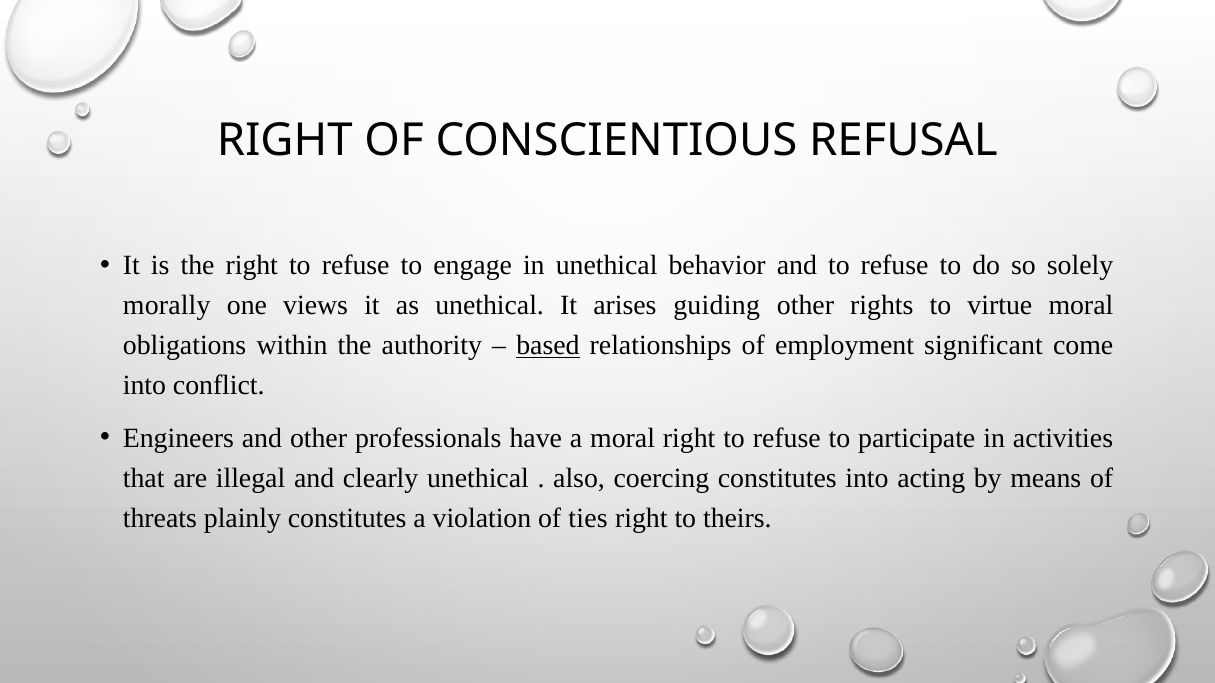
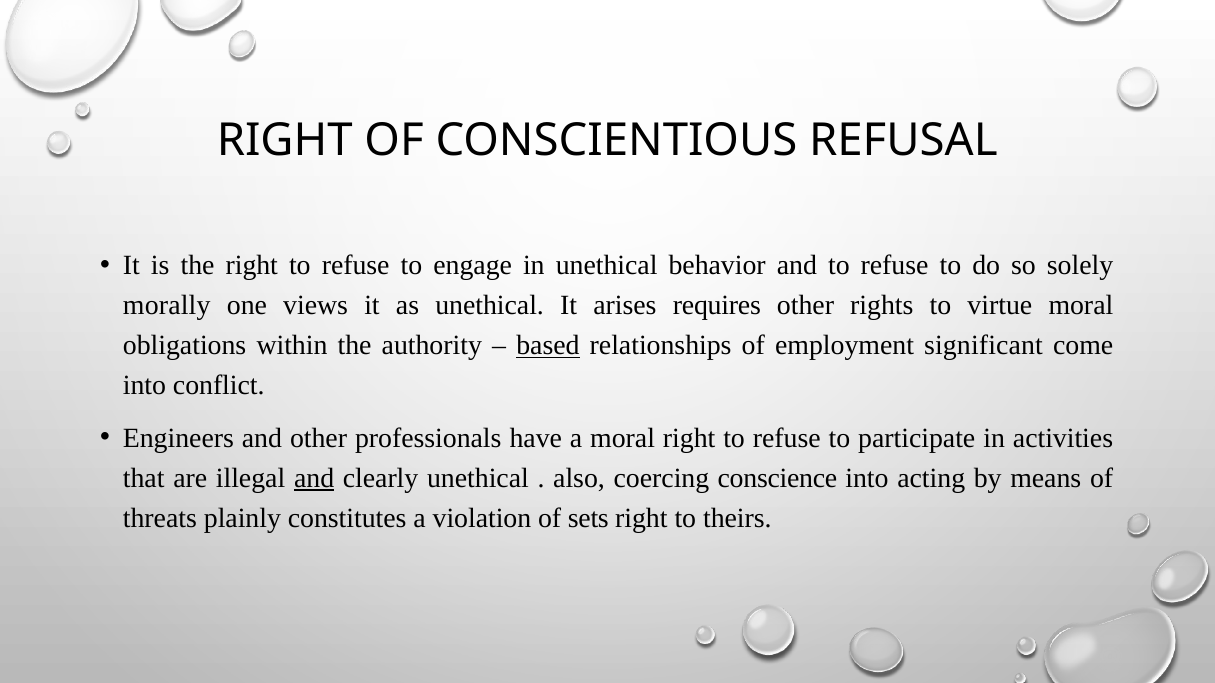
guiding: guiding -> requires
and at (314, 479) underline: none -> present
coercing constitutes: constitutes -> conscience
ties: ties -> sets
